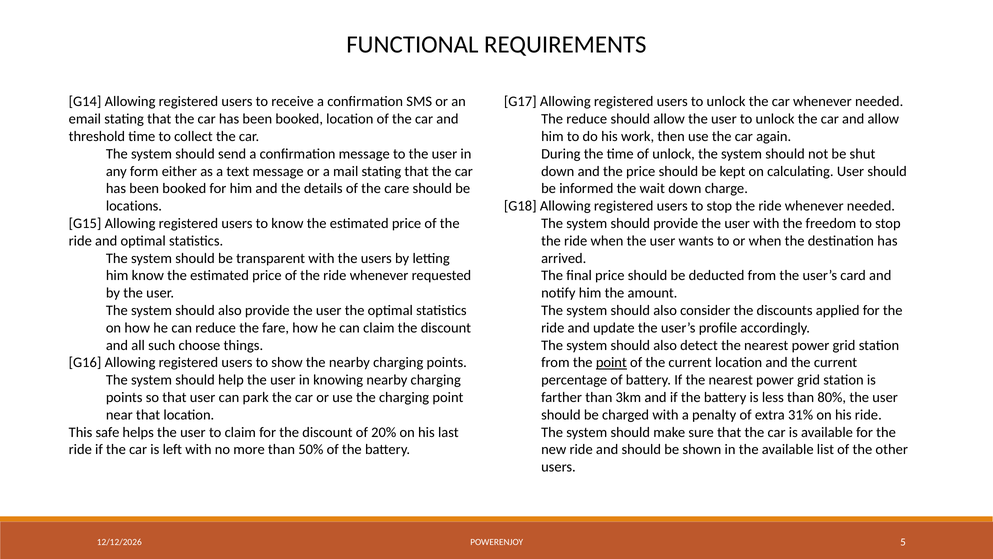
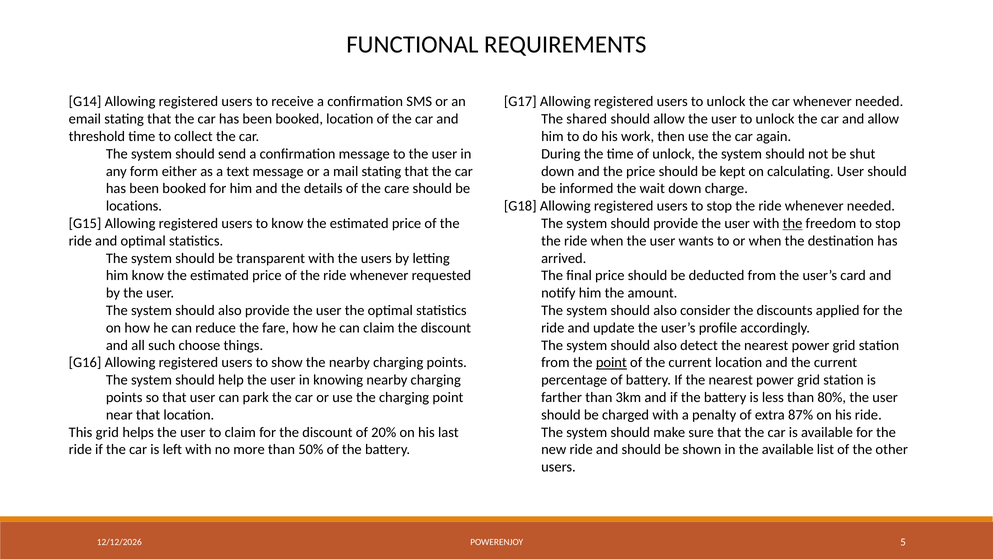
The reduce: reduce -> shared
the at (793, 223) underline: none -> present
31%: 31% -> 87%
This safe: safe -> grid
